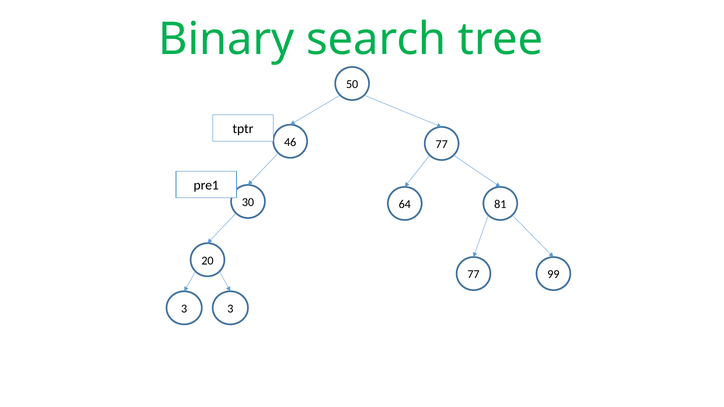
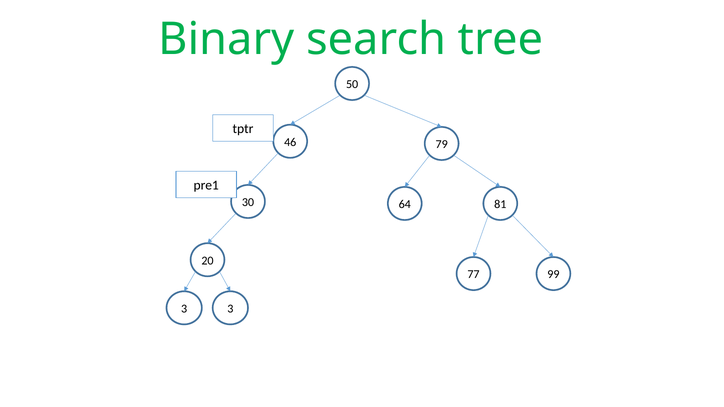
46 77: 77 -> 79
